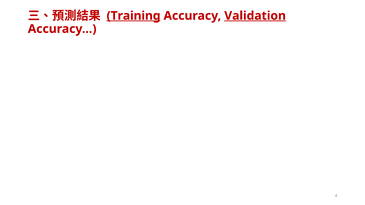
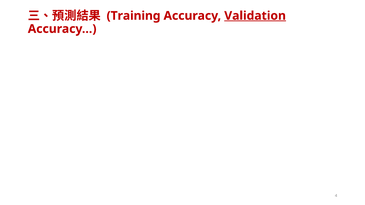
Training underline: present -> none
